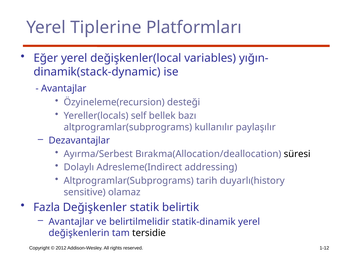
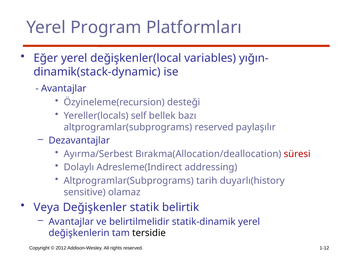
Tiplerine: Tiplerine -> Program
altprogramlar(subprograms kullanılır: kullanılır -> reserved
süresi colour: black -> red
Fazla: Fazla -> Veya
